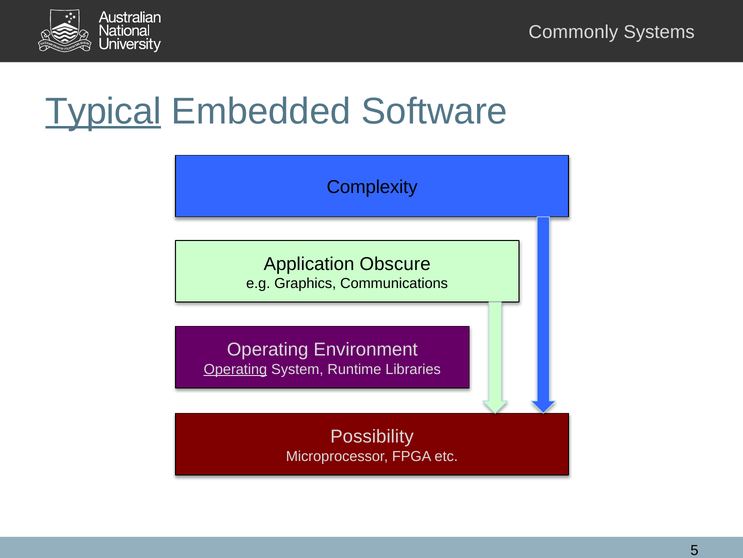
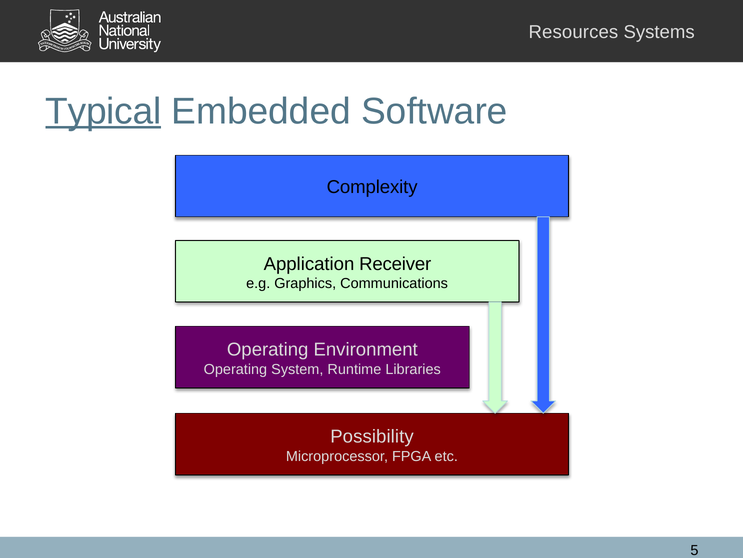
Commonly: Commonly -> Resources
Obscure: Obscure -> Receiver
Operating at (235, 369) underline: present -> none
